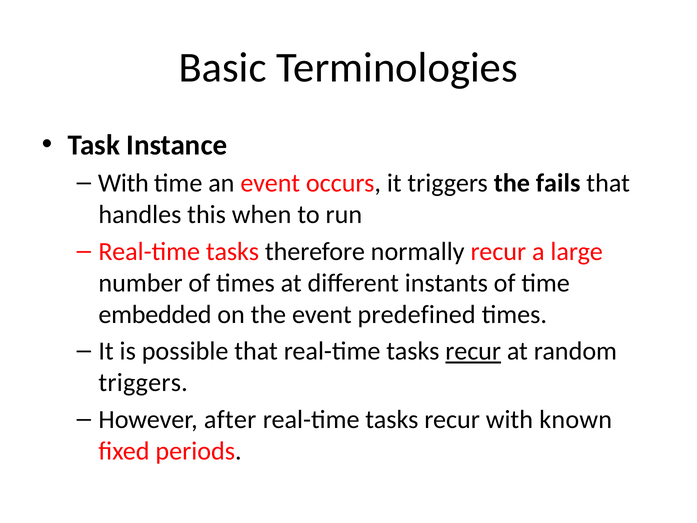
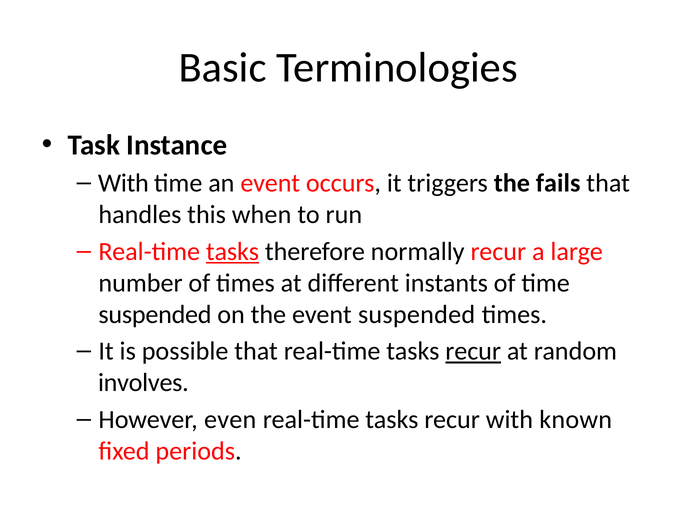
tasks at (233, 251) underline: none -> present
embedded at (155, 314): embedded -> suspended
event predefined: predefined -> suspended
triggers at (143, 382): triggers -> involves
after: after -> even
